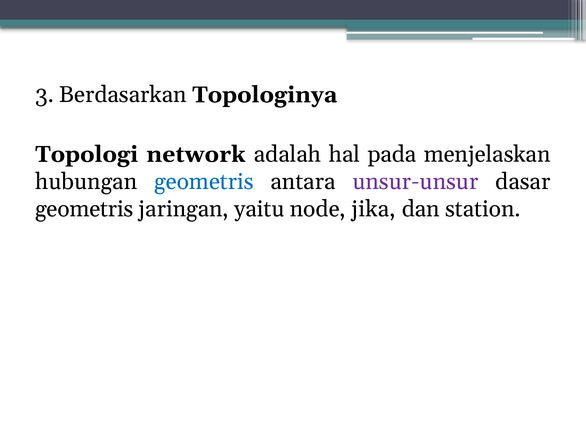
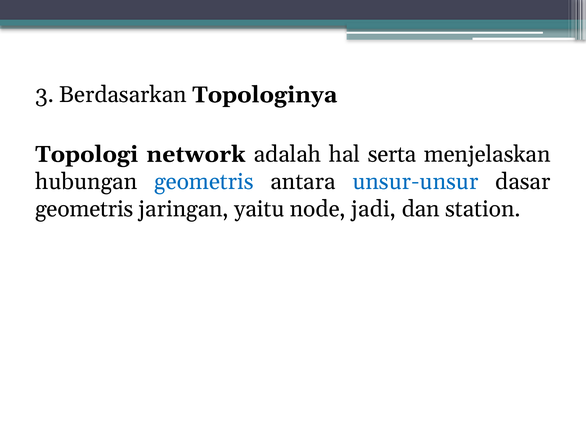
pada: pada -> serta
unsur-unsur colour: purple -> blue
jika: jika -> jadi
